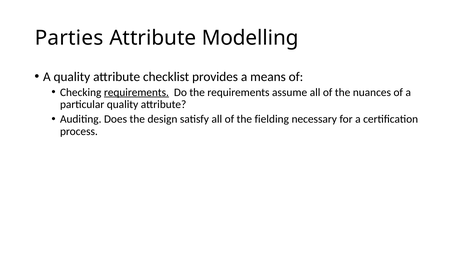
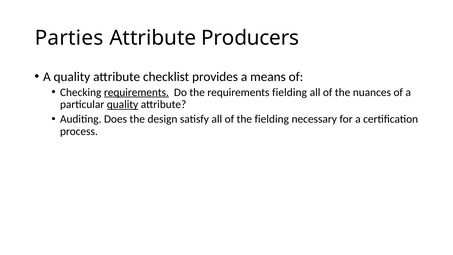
Modelling: Modelling -> Producers
requirements assume: assume -> fielding
quality at (123, 104) underline: none -> present
